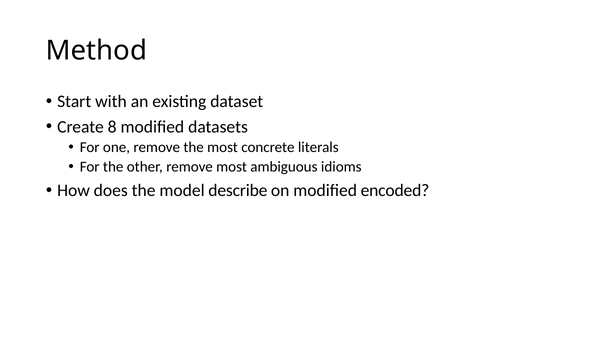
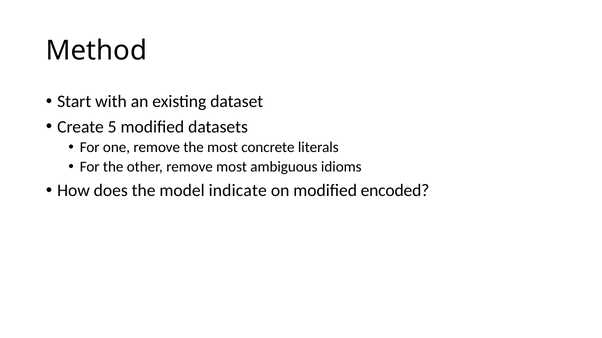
8: 8 -> 5
describe: describe -> indicate
